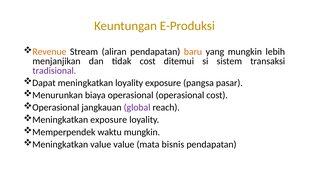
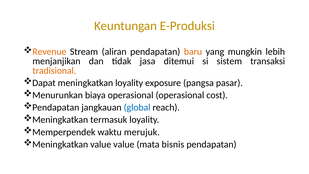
tidak cost: cost -> jasa
tradisional colour: purple -> orange
Operasional at (56, 107): Operasional -> Pendapatan
global colour: purple -> blue
Meningkatkan exposure: exposure -> termasuk
waktu mungkin: mungkin -> merujuk
